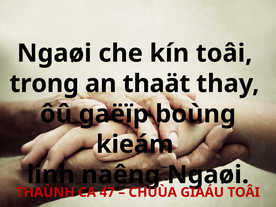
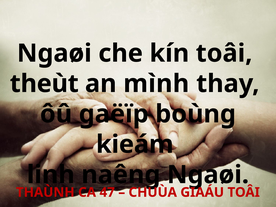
trong: trong -> theùt
thaät: thaät -> mình
